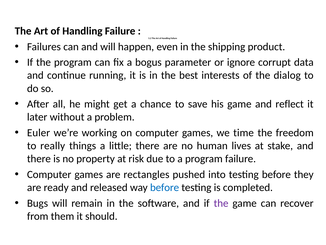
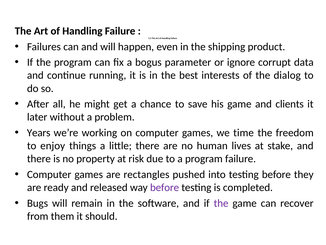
reflect: reflect -> clients
Euler: Euler -> Years
really: really -> enjoy
before at (165, 187) colour: blue -> purple
